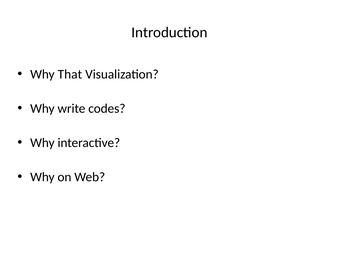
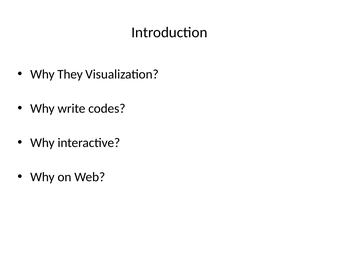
That: That -> They
